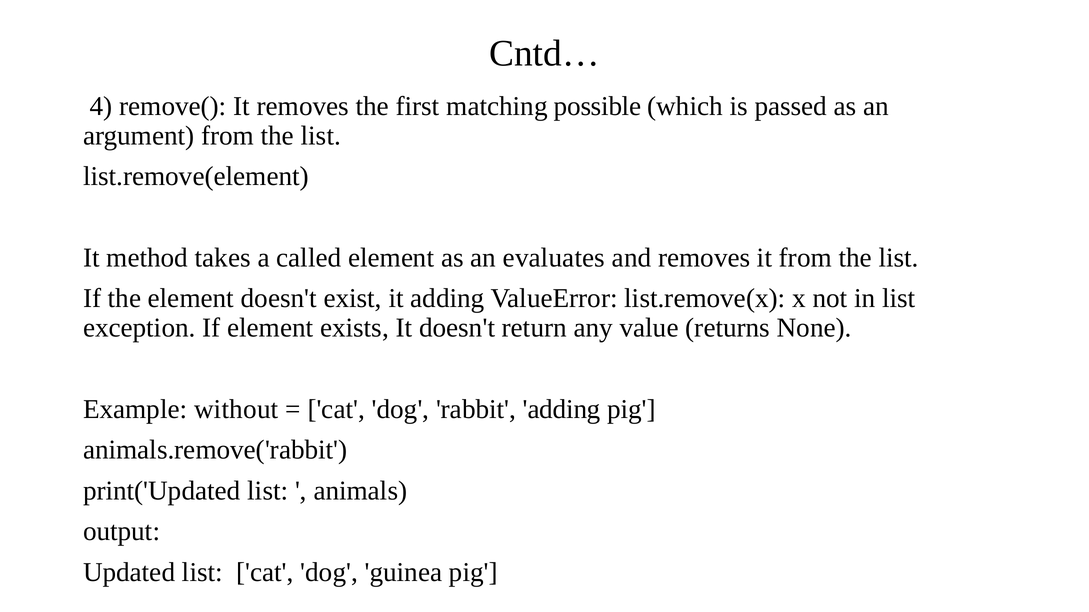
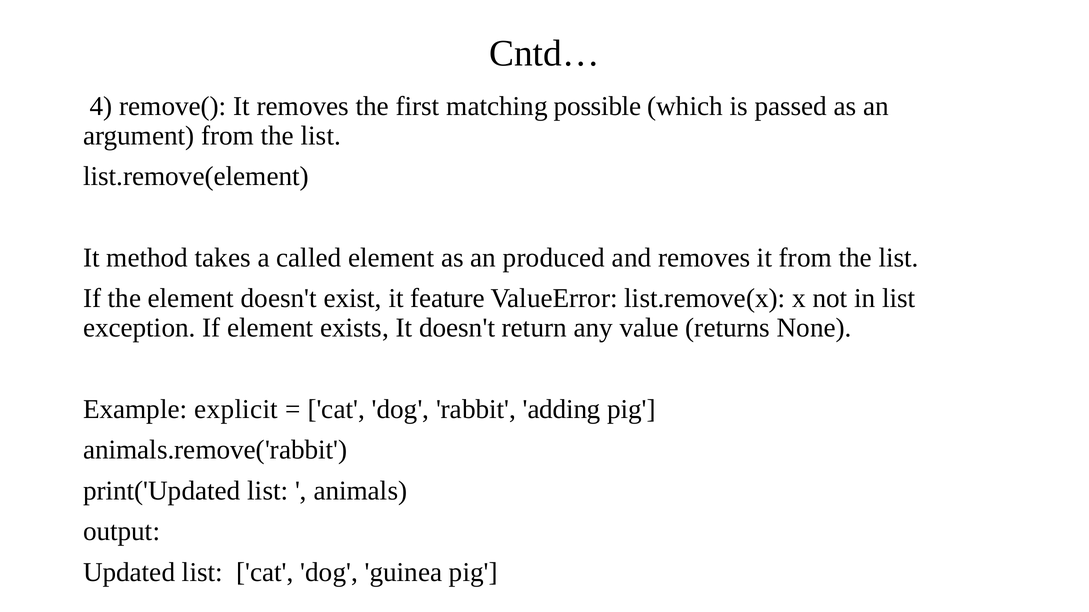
evaluates: evaluates -> produced
it adding: adding -> feature
without: without -> explicit
